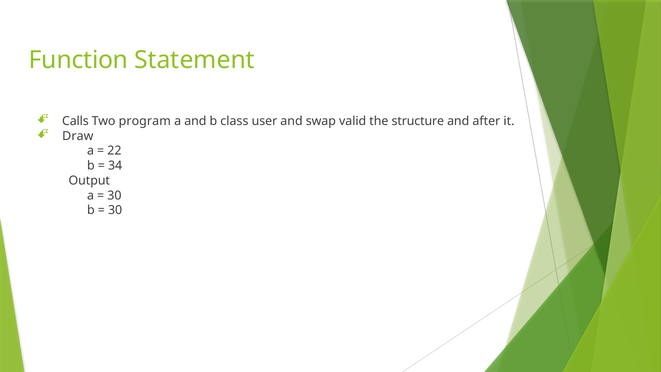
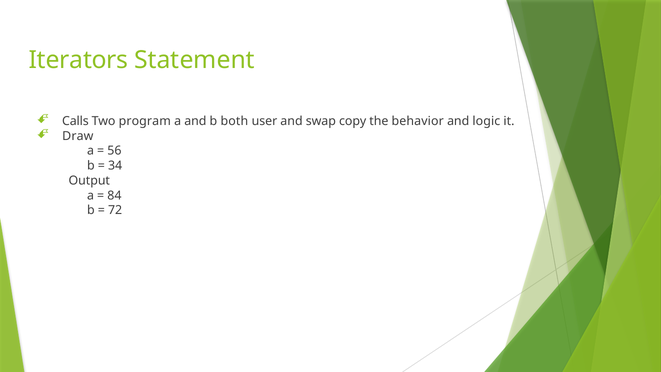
Function: Function -> Iterators
class: class -> both
valid: valid -> copy
structure: structure -> behavior
after: after -> logic
22: 22 -> 56
30 at (114, 195): 30 -> 84
30 at (115, 210): 30 -> 72
